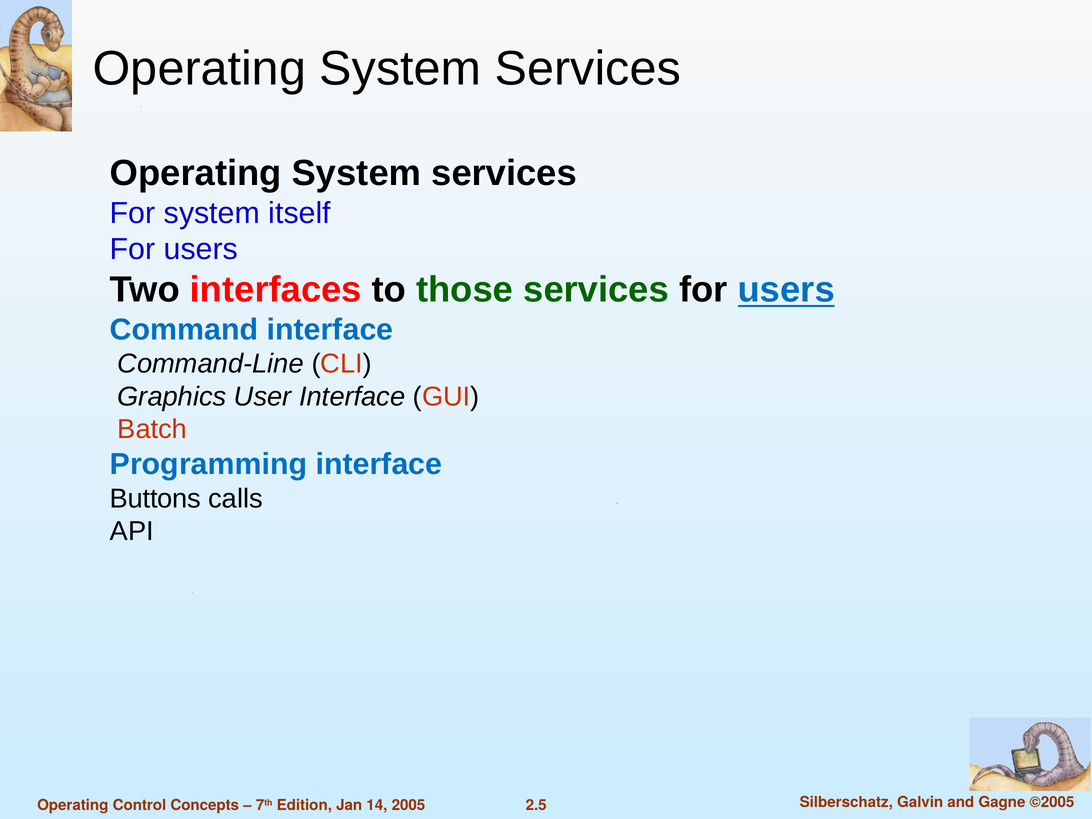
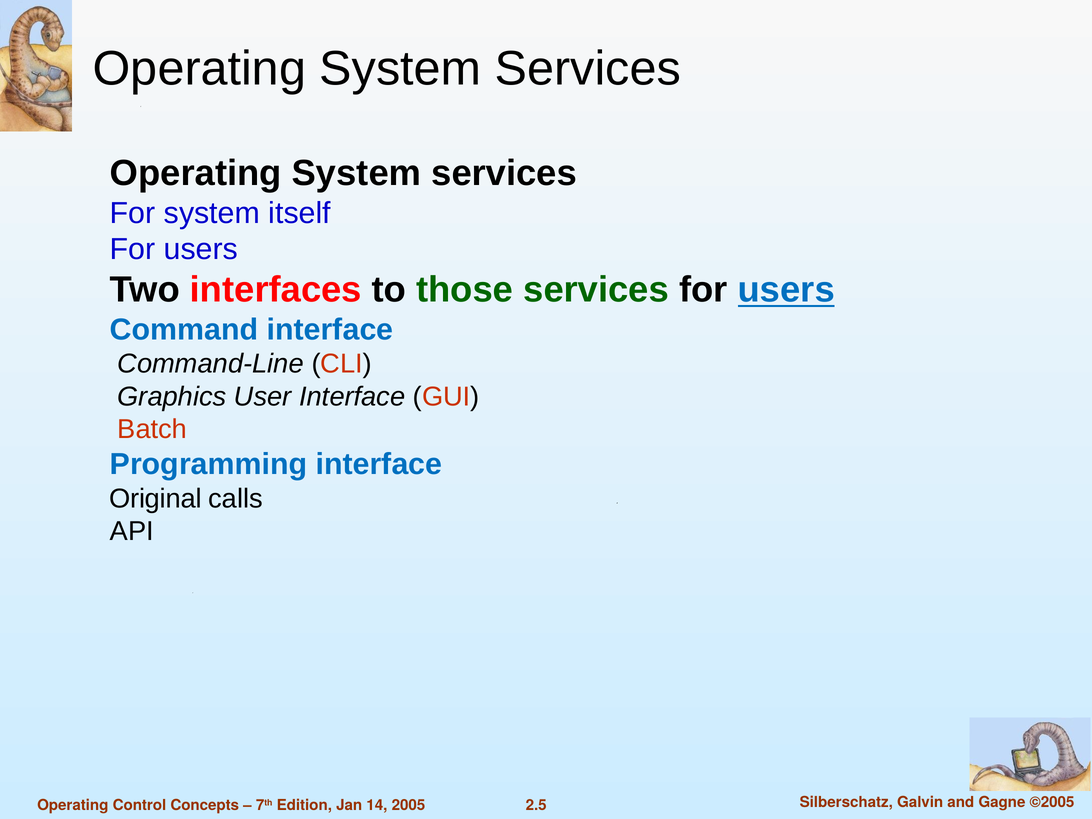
Buttons: Buttons -> Original
